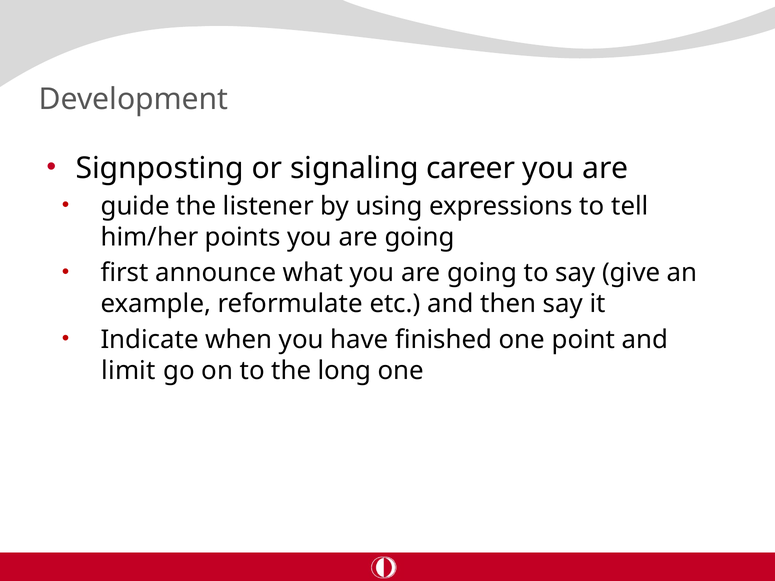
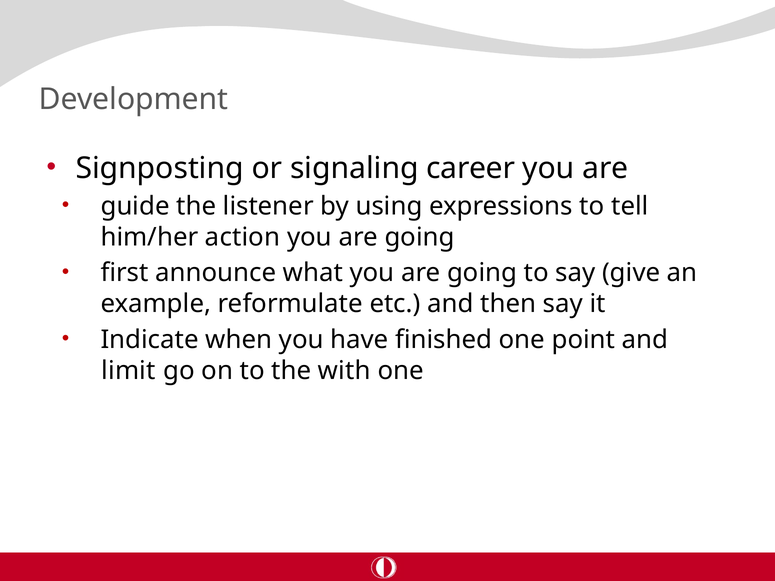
points: points -> action
long: long -> with
